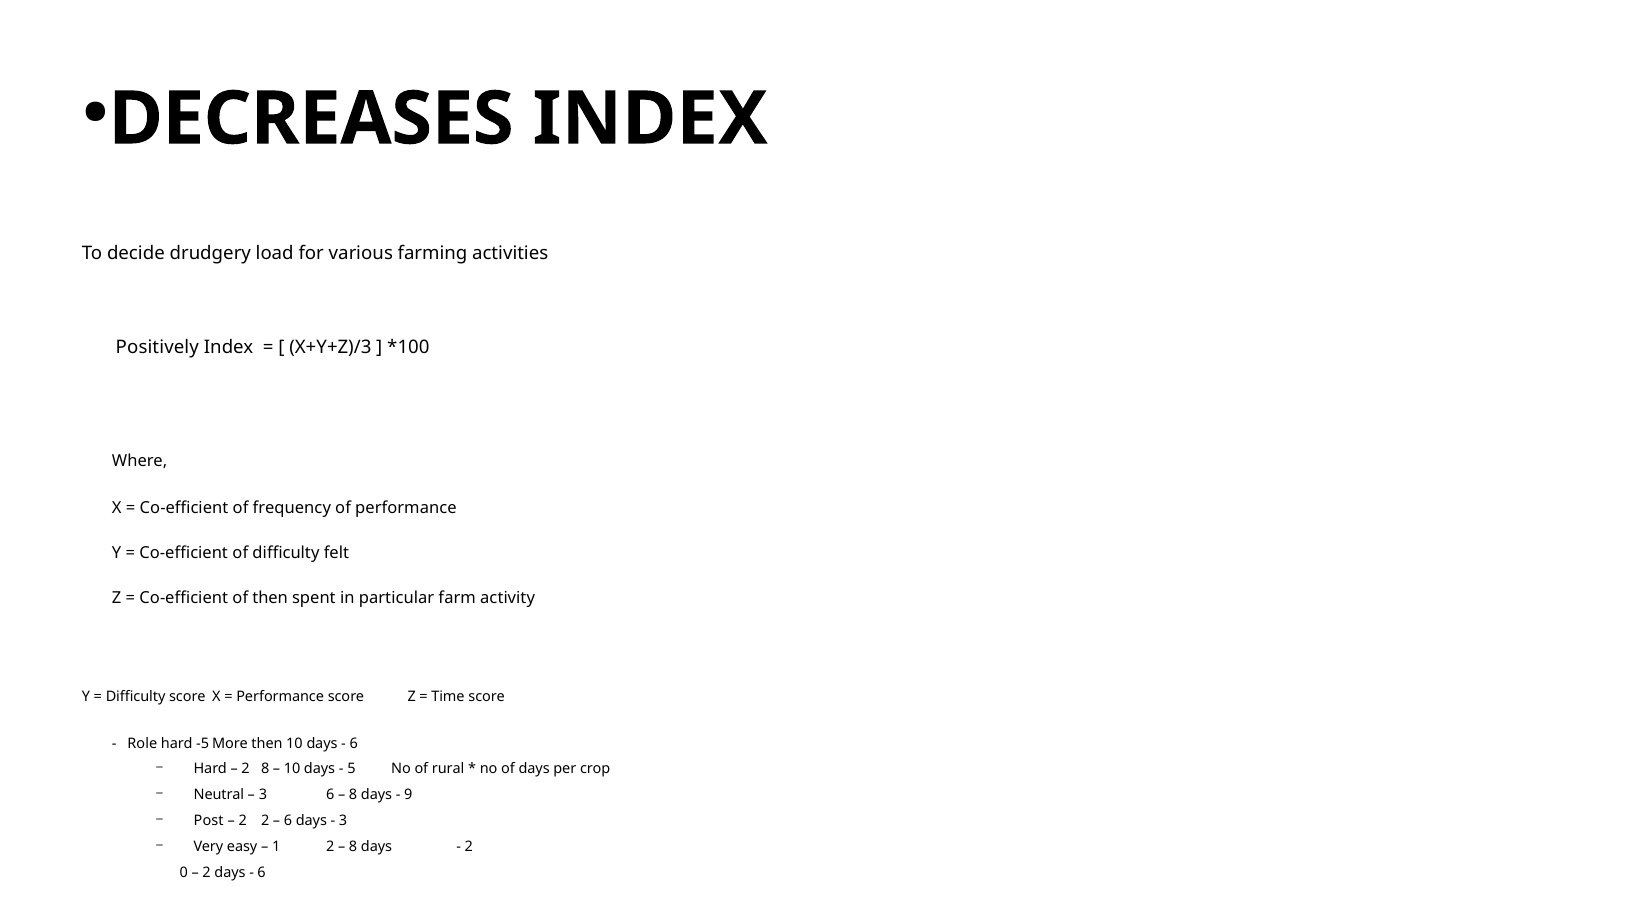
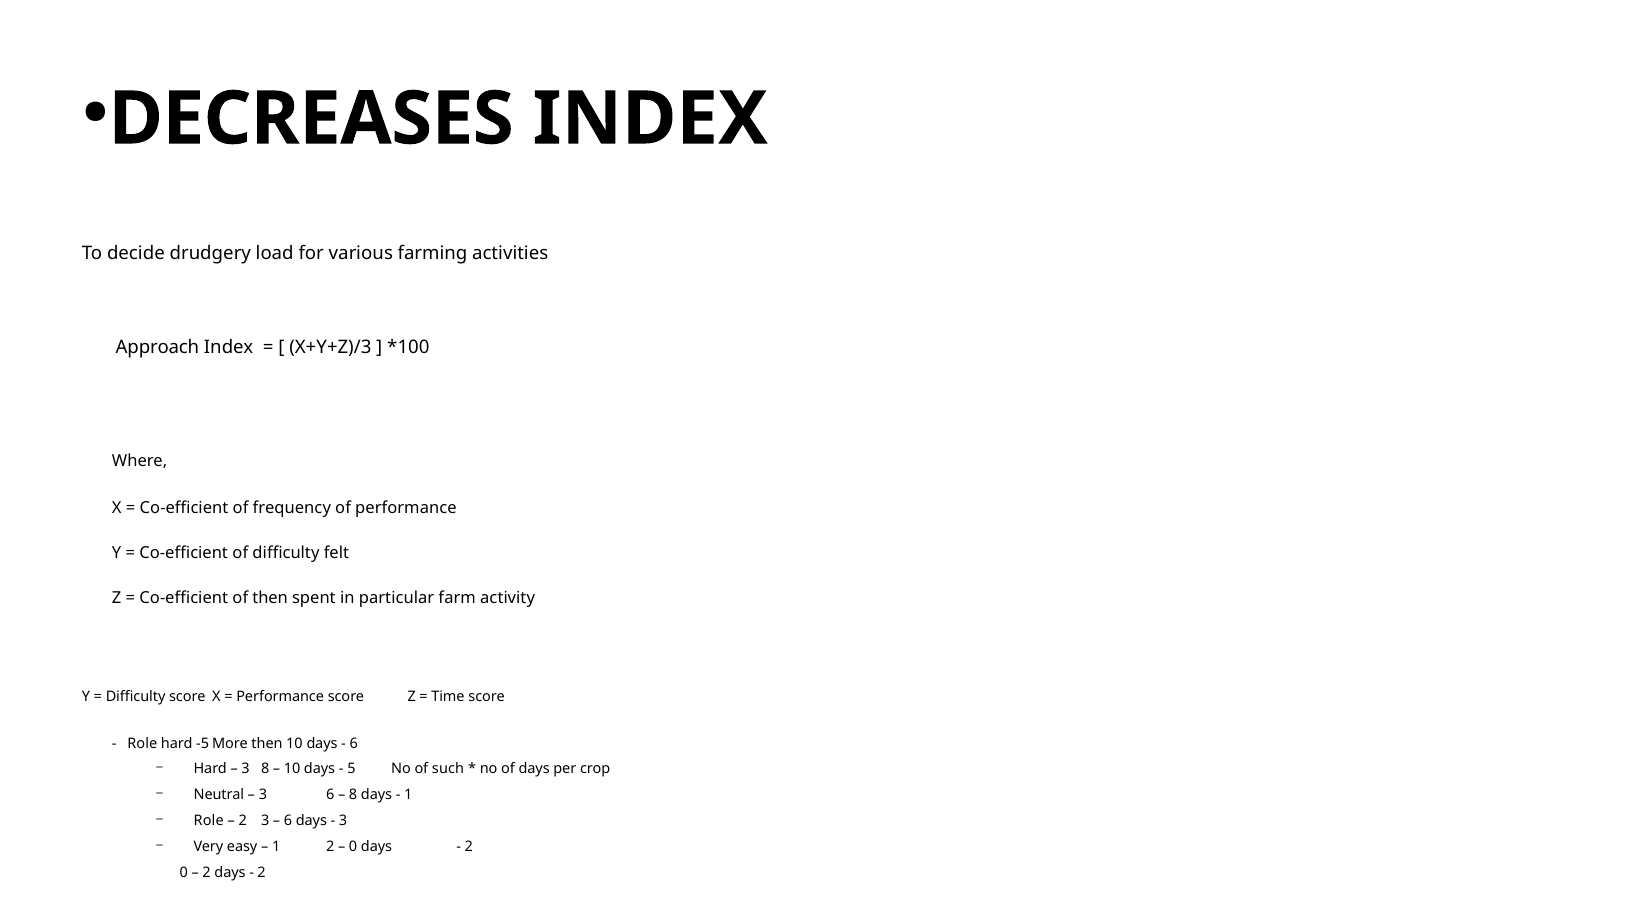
Positively: Positively -> Approach
2 at (246, 769): 2 -> 3
rural: rural -> such
9 at (408, 795): 9 -> 1
Post at (209, 821): Post -> Role
2 2: 2 -> 3
8 at (353, 847): 8 -> 0
6 at (262, 873): 6 -> 2
